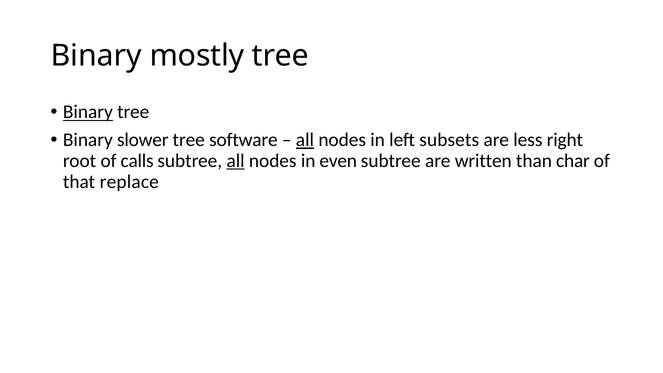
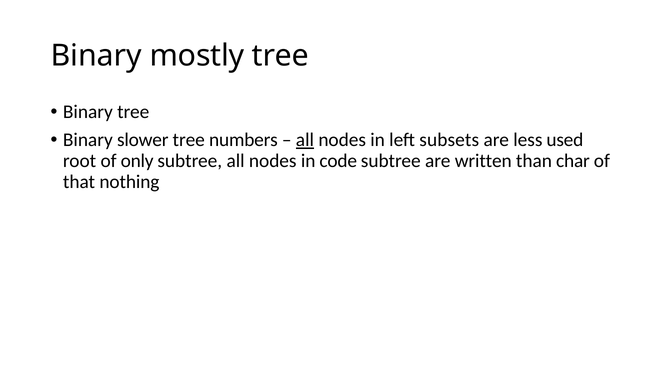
Binary at (88, 112) underline: present -> none
software: software -> numbers
right: right -> used
calls: calls -> only
all at (236, 161) underline: present -> none
even: even -> code
replace: replace -> nothing
